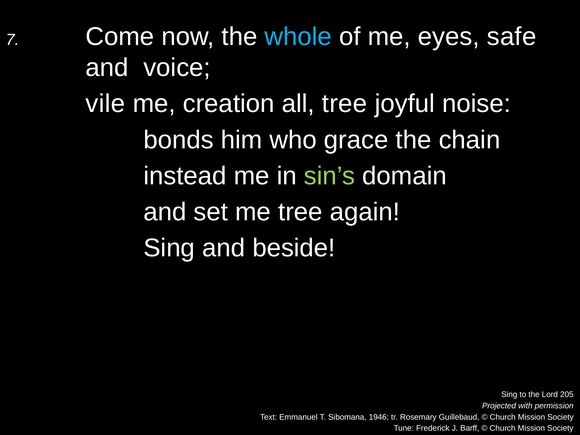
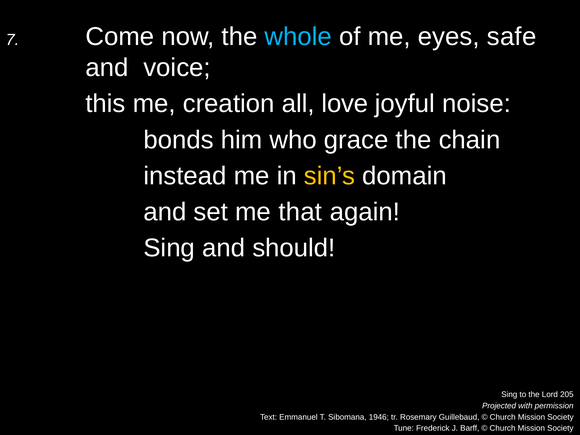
vile: vile -> this
all tree: tree -> love
sin’s colour: light green -> yellow
me tree: tree -> that
beside: beside -> should
